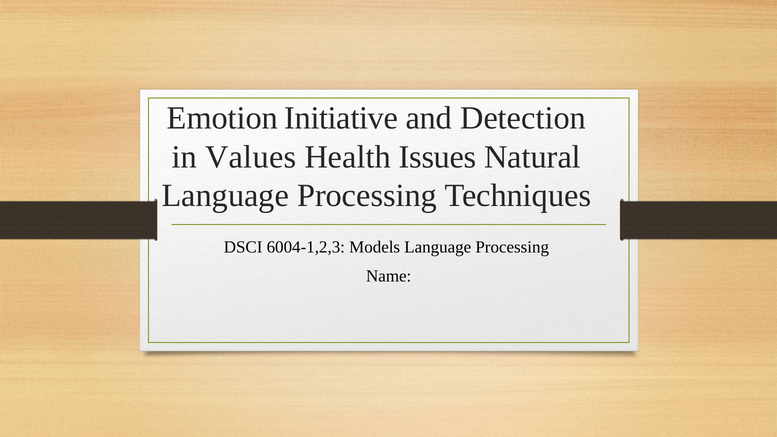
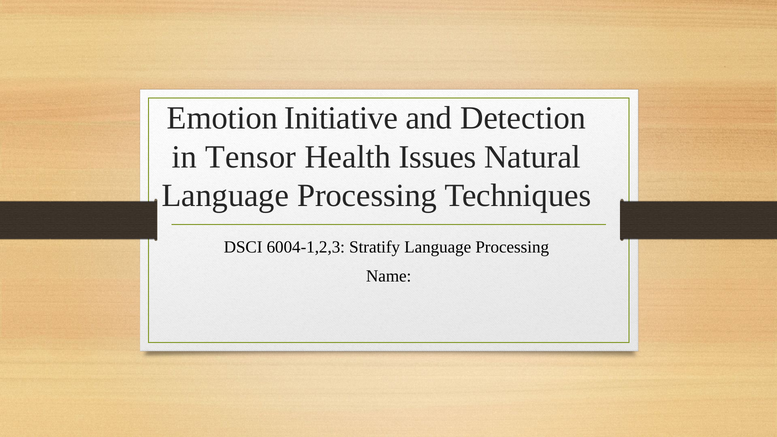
Values: Values -> Tensor
Models: Models -> Stratify
